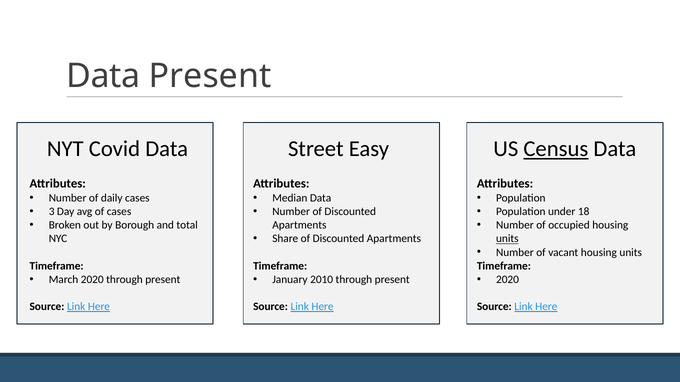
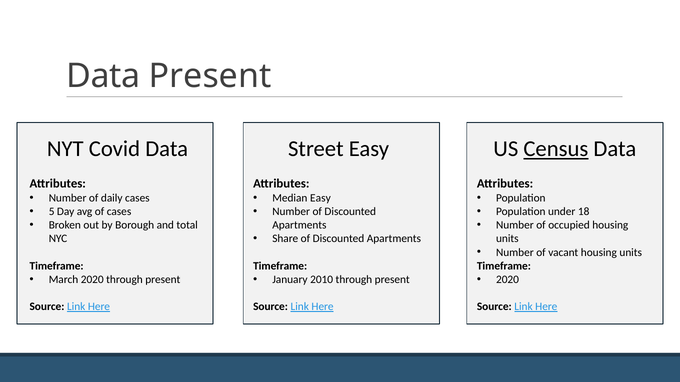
Median Data: Data -> Easy
3: 3 -> 5
units at (507, 239) underline: present -> none
